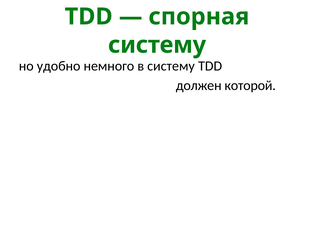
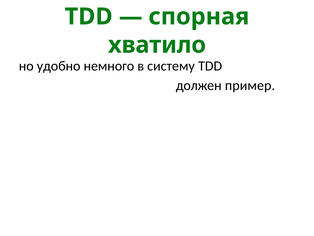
систему at (157, 45): систему -> хватило
которой: которой -> пример
